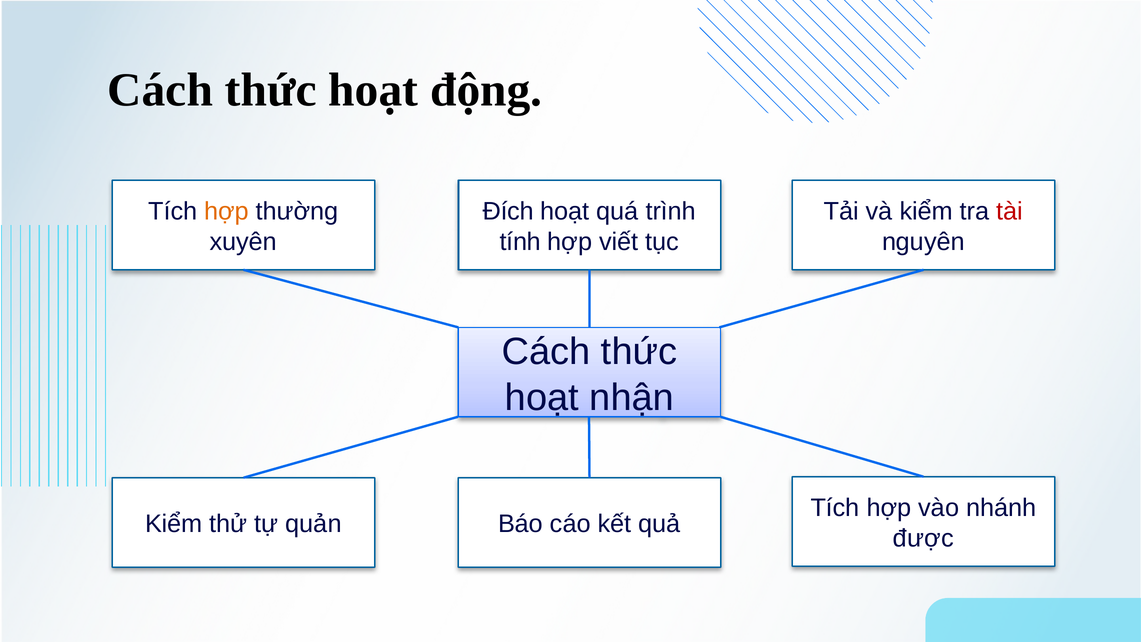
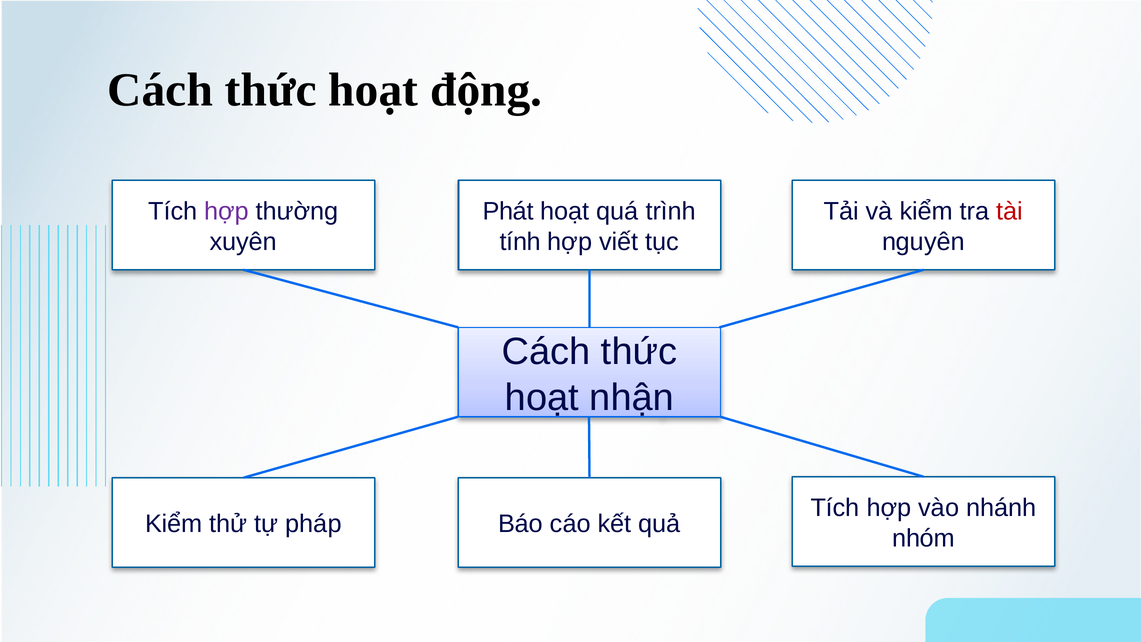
hợp at (227, 212) colour: orange -> purple
Đích: Đích -> Phát
quản: quản -> pháp
được: được -> nhóm
